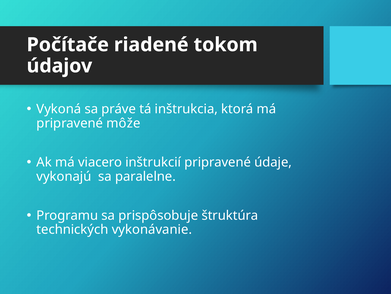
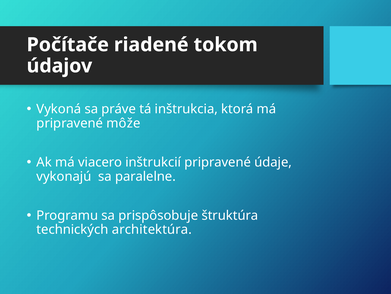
vykonávanie: vykonávanie -> architektúra
